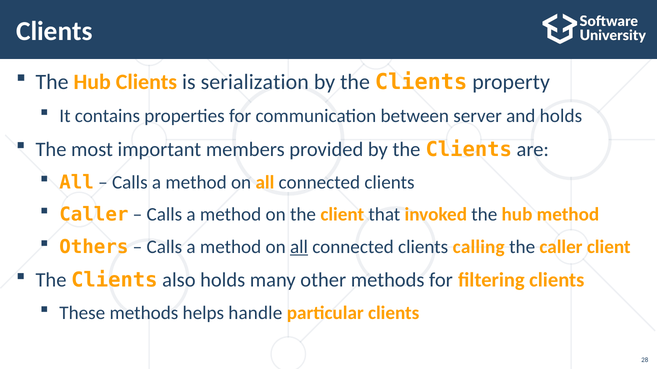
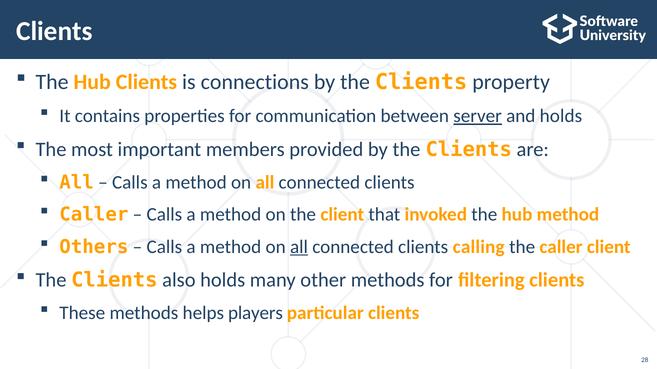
serialization: serialization -> connections
server underline: none -> present
handle: handle -> players
